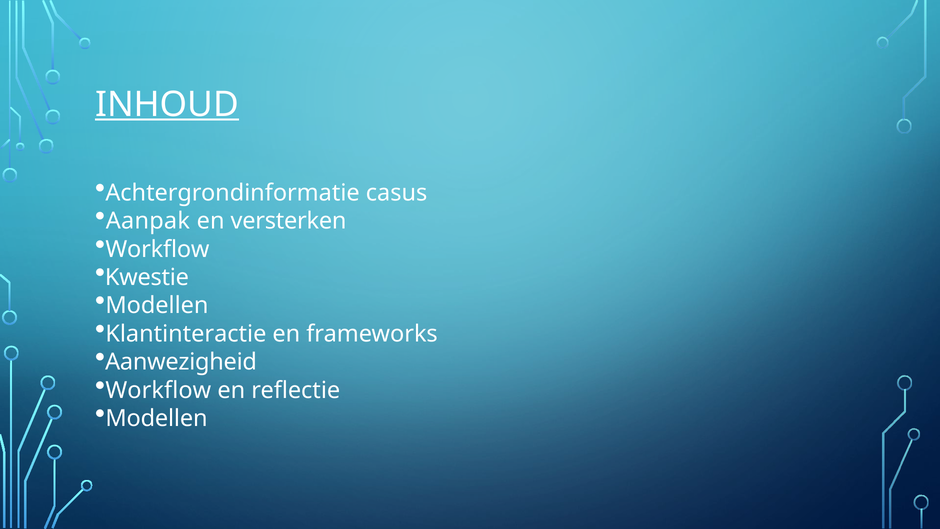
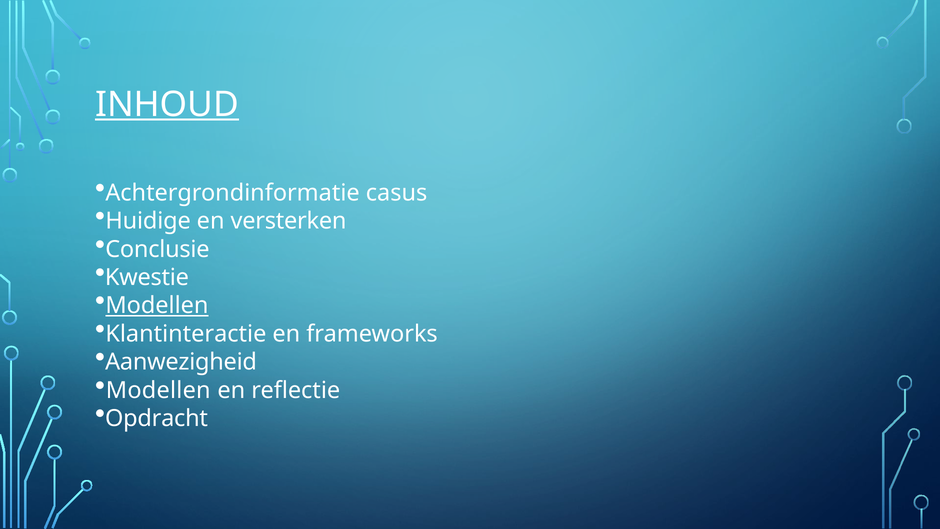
Aanpak: Aanpak -> Huidige
Workflow at (157, 249): Workflow -> Conclusie
Modellen at (157, 306) underline: none -> present
Workflow at (158, 390): Workflow -> Modellen
Modellen at (156, 418): Modellen -> Opdracht
